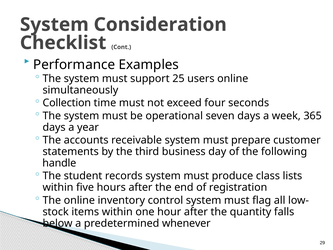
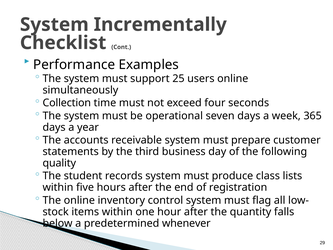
Consideration: Consideration -> Incrementally
handle: handle -> quality
